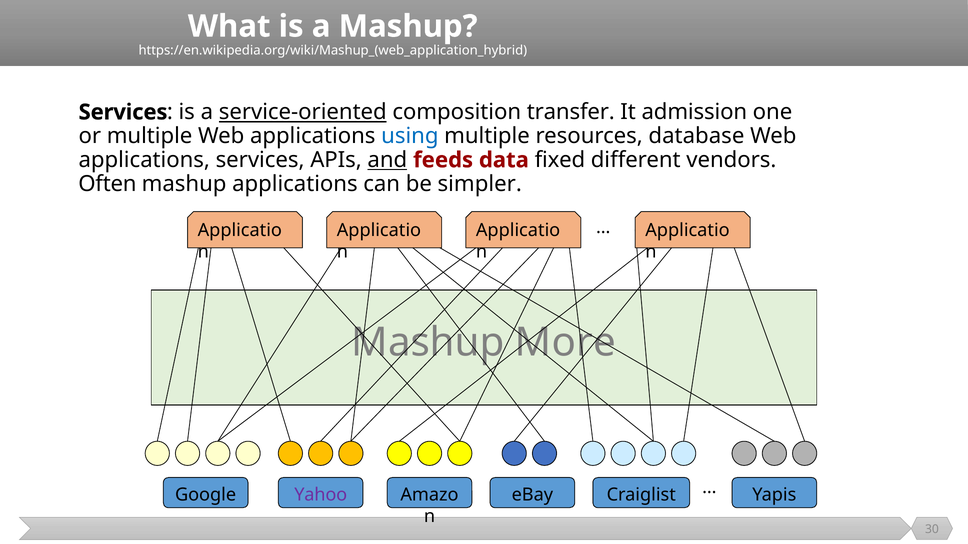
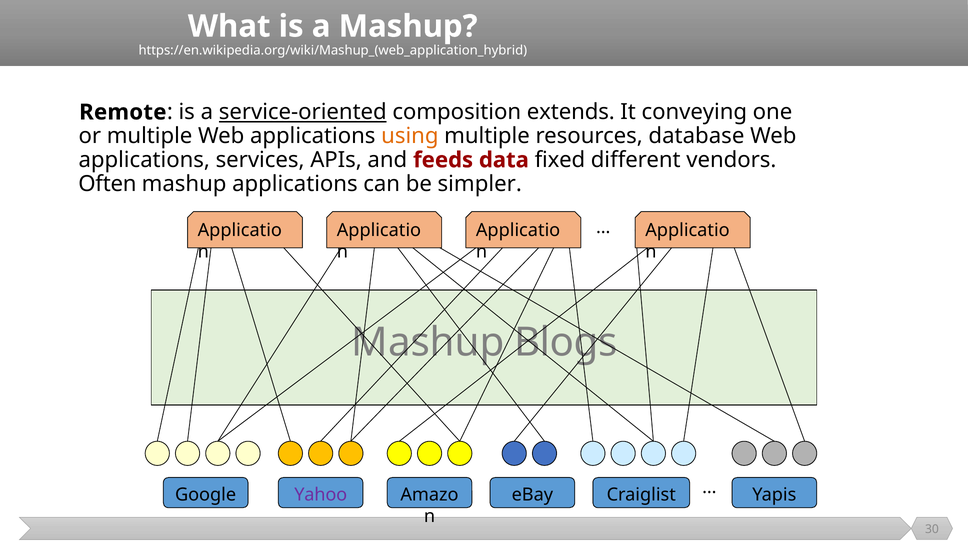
Services at (123, 112): Services -> Remote
transfer: transfer -> extends
admission: admission -> conveying
using colour: blue -> orange
and underline: present -> none
More: More -> Blogs
